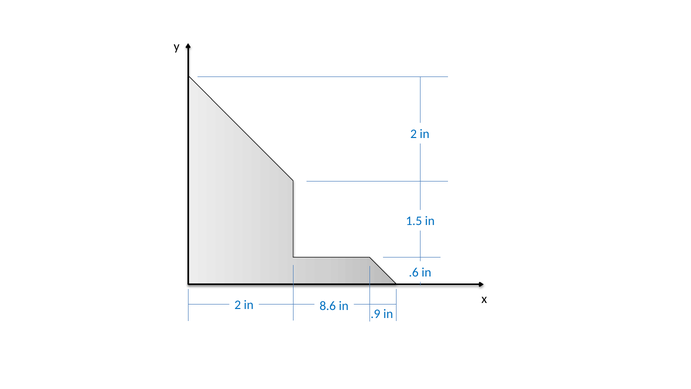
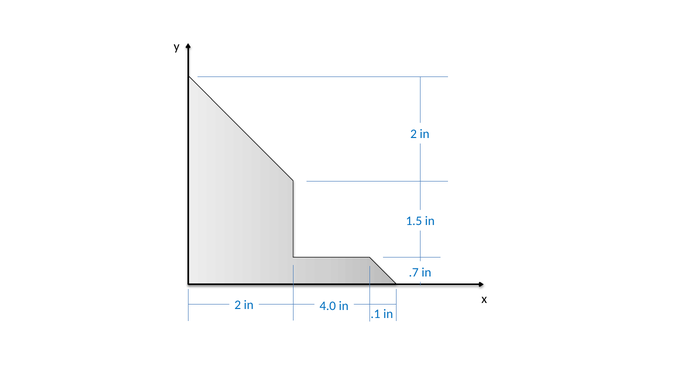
.6: .6 -> .7
8.6: 8.6 -> 4.0
.9: .9 -> .1
